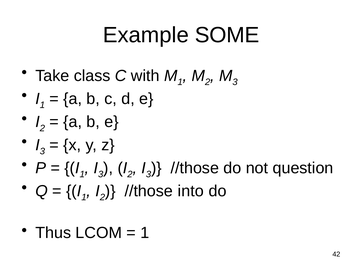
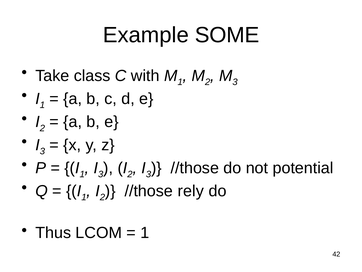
question: question -> potential
into: into -> rely
